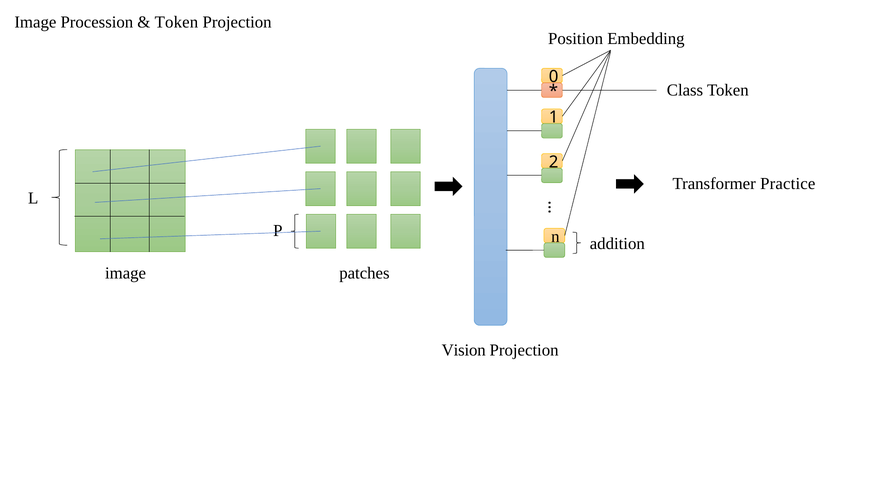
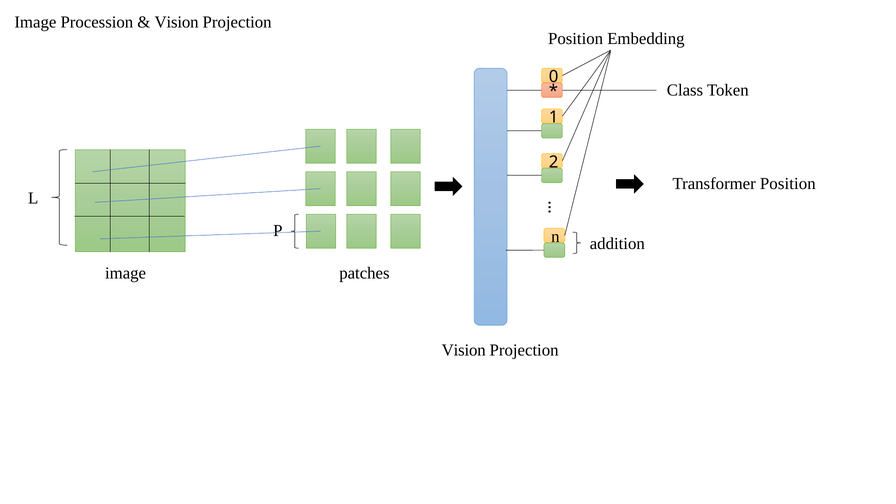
Token at (176, 22): Token -> Vision
Transformer Practice: Practice -> Position
